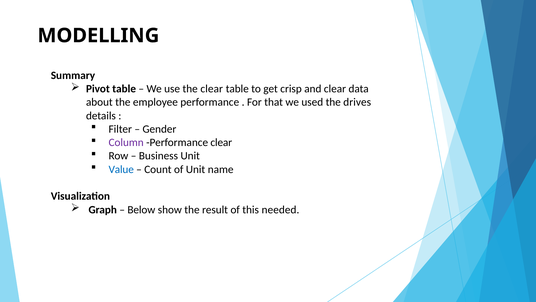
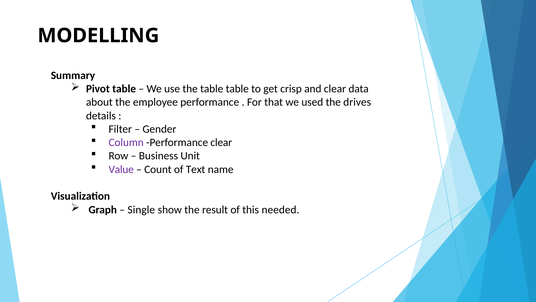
the clear: clear -> table
Value colour: blue -> purple
of Unit: Unit -> Text
Below: Below -> Single
